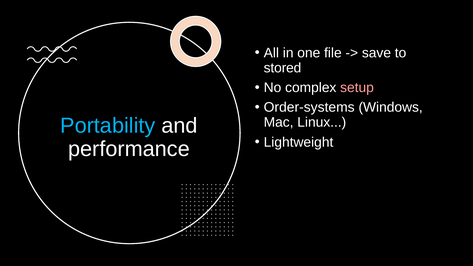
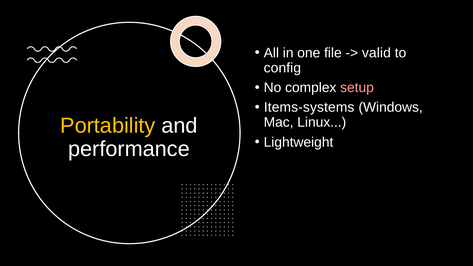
save: save -> valid
stored: stored -> config
Order-systems: Order-systems -> Items-systems
Portability colour: light blue -> yellow
